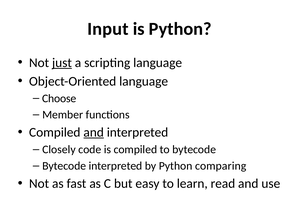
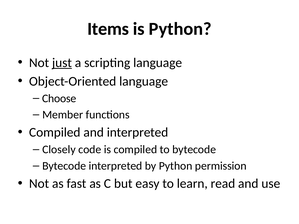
Input: Input -> Items
and at (94, 133) underline: present -> none
comparing: comparing -> permission
